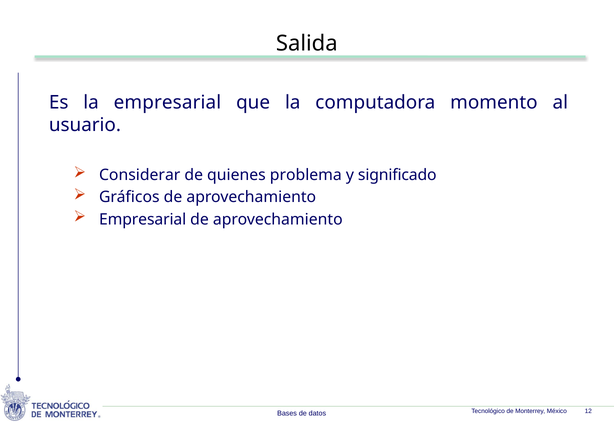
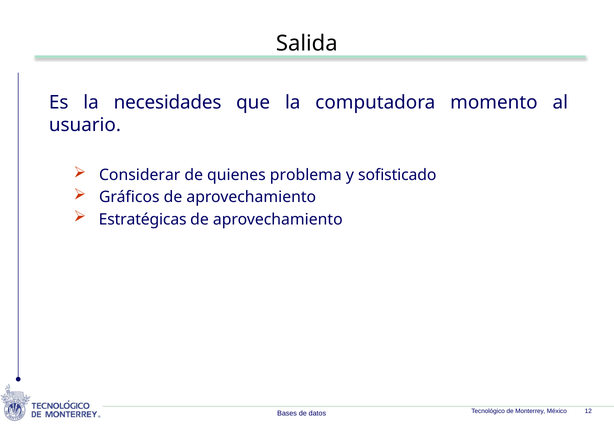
la empresarial: empresarial -> necesidades
significado: significado -> sofisticado
Empresarial at (143, 219): Empresarial -> Estratégicas
